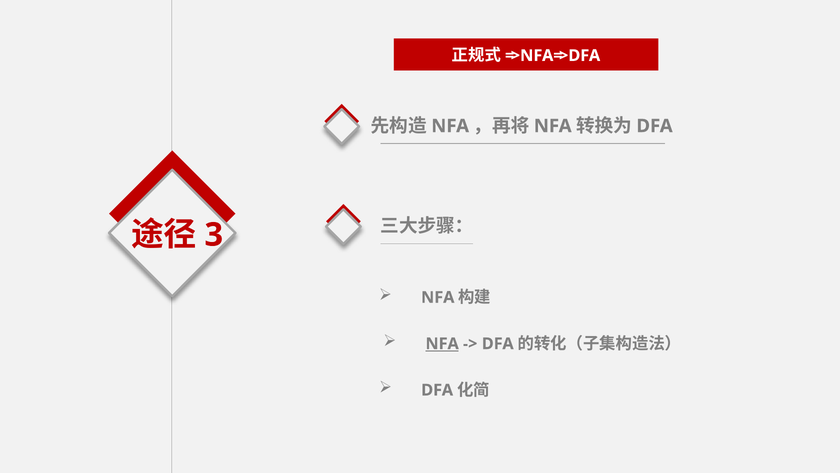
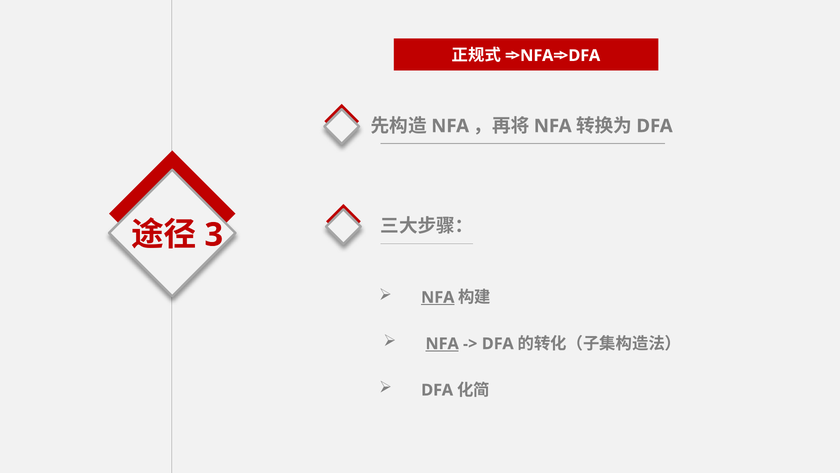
NFA at (438, 297) underline: none -> present
